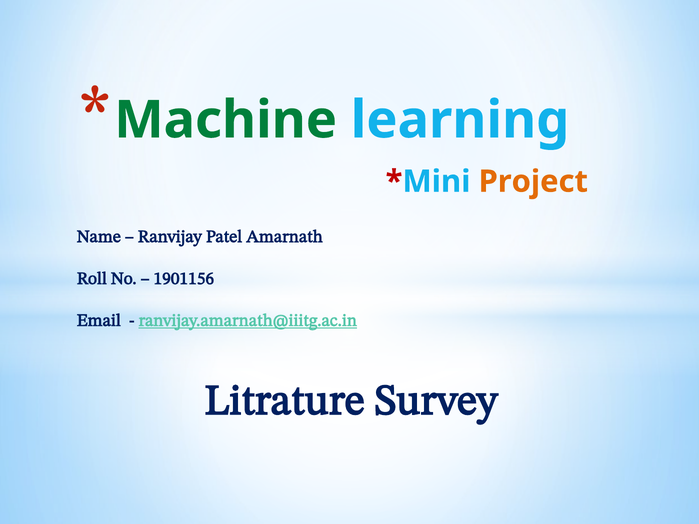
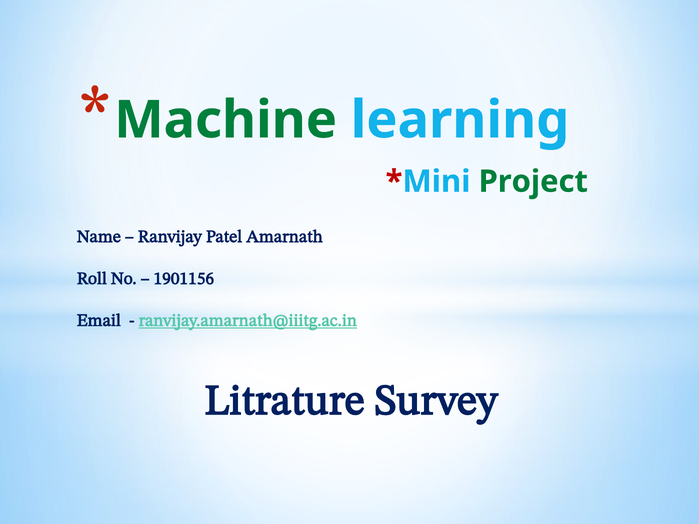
Project colour: orange -> green
